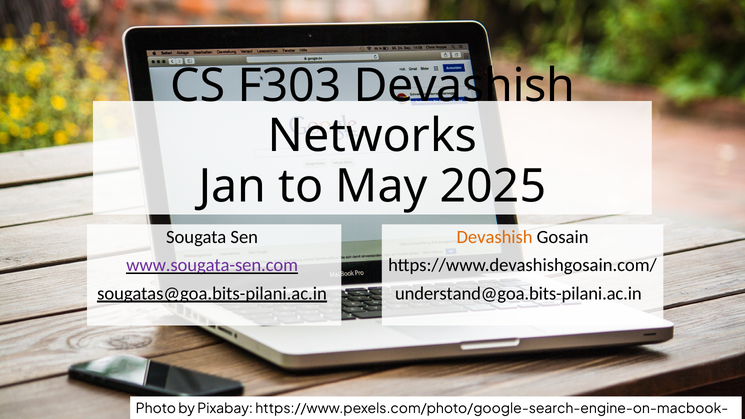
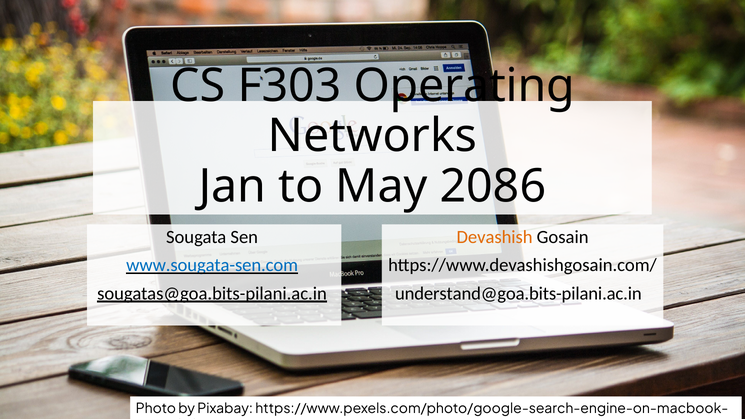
F303 Devashish: Devashish -> Operating
2025: 2025 -> 2086
www.sougata-sen.com colour: purple -> blue
